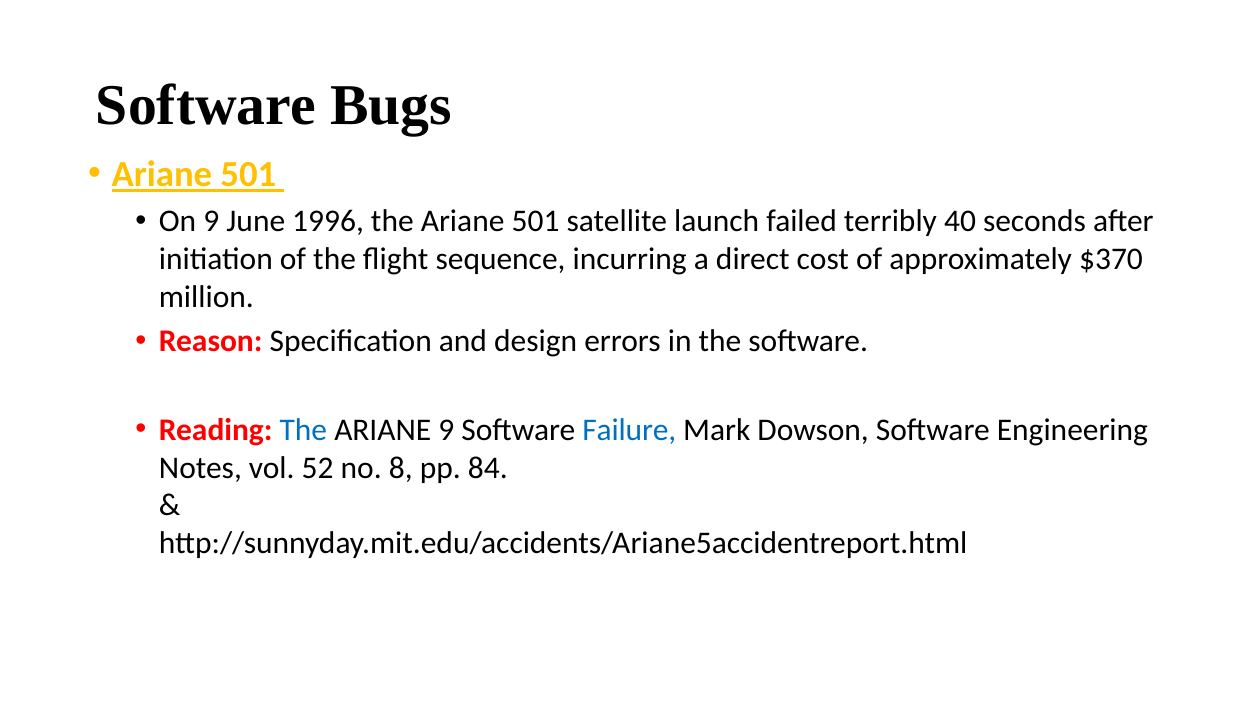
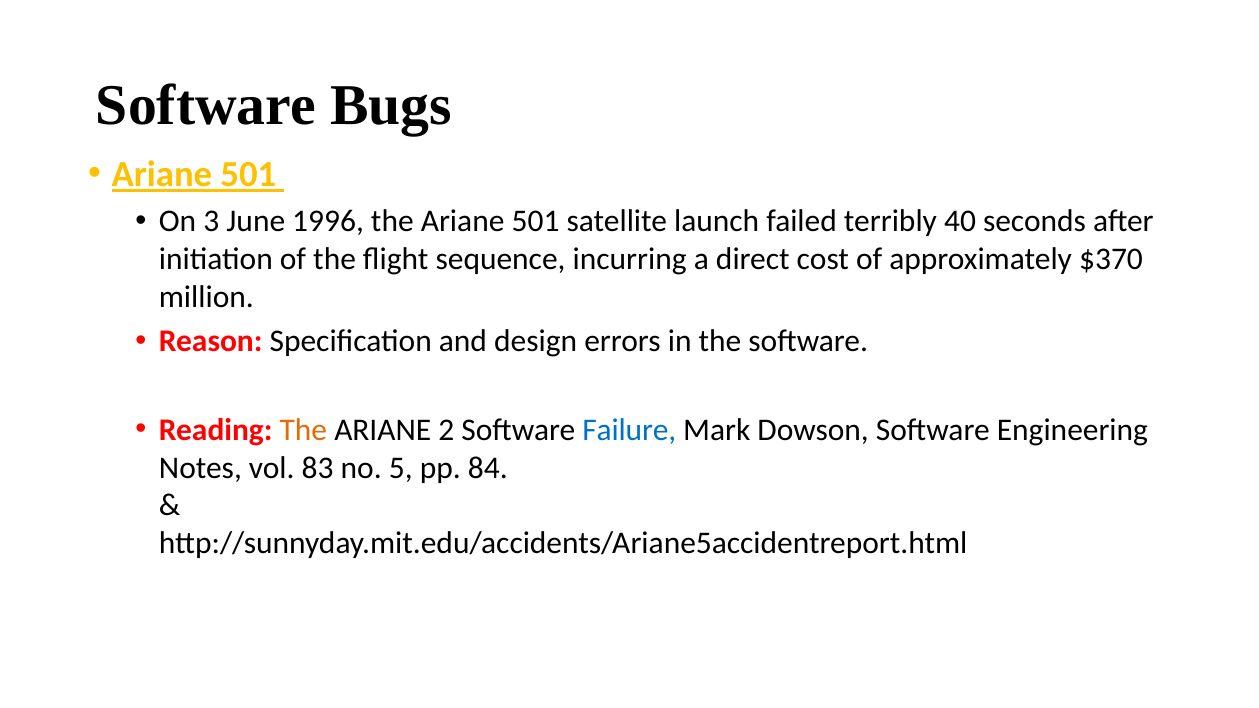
On 9: 9 -> 3
The at (303, 430) colour: blue -> orange
ARIANE 9: 9 -> 2
52: 52 -> 83
8: 8 -> 5
